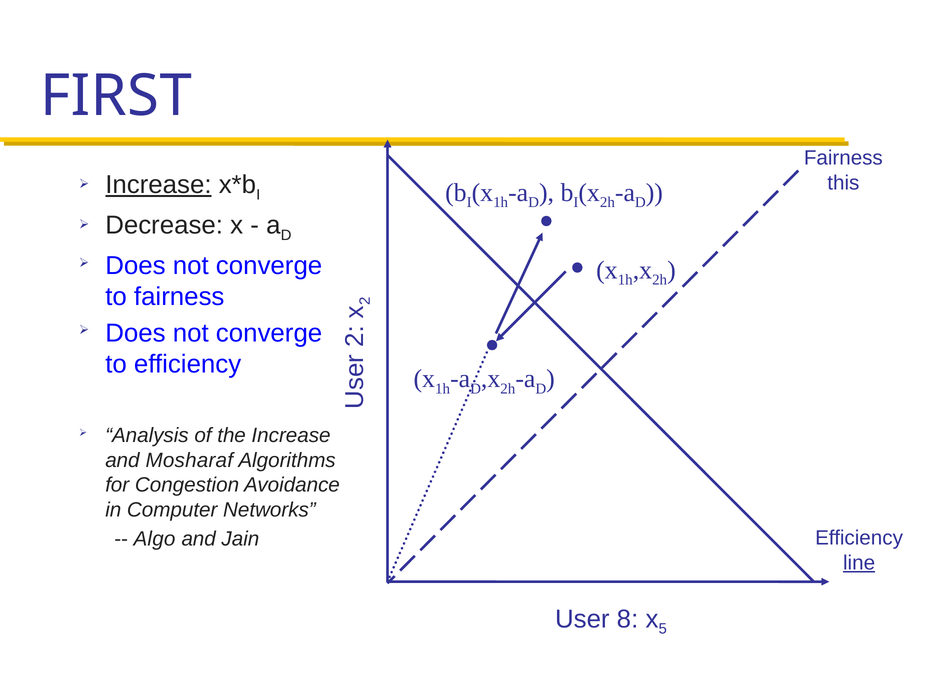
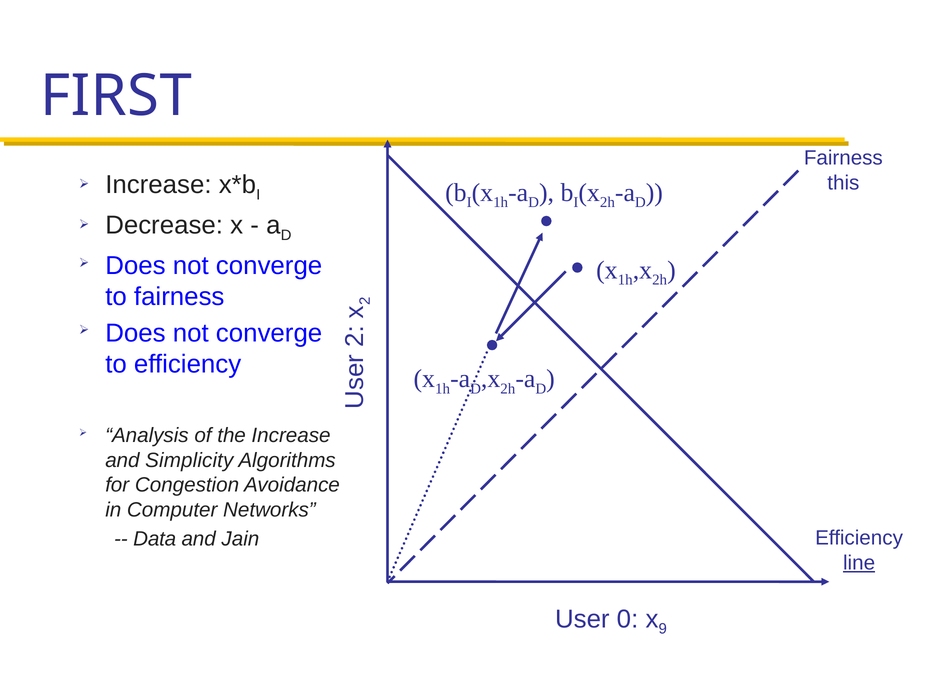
Increase at (158, 185) underline: present -> none
Mosharaf: Mosharaf -> Simplicity
Algo: Algo -> Data
8: 8 -> 0
5: 5 -> 9
